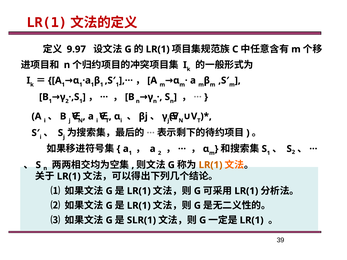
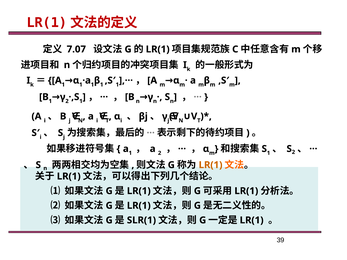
9.97: 9.97 -> 7.07
